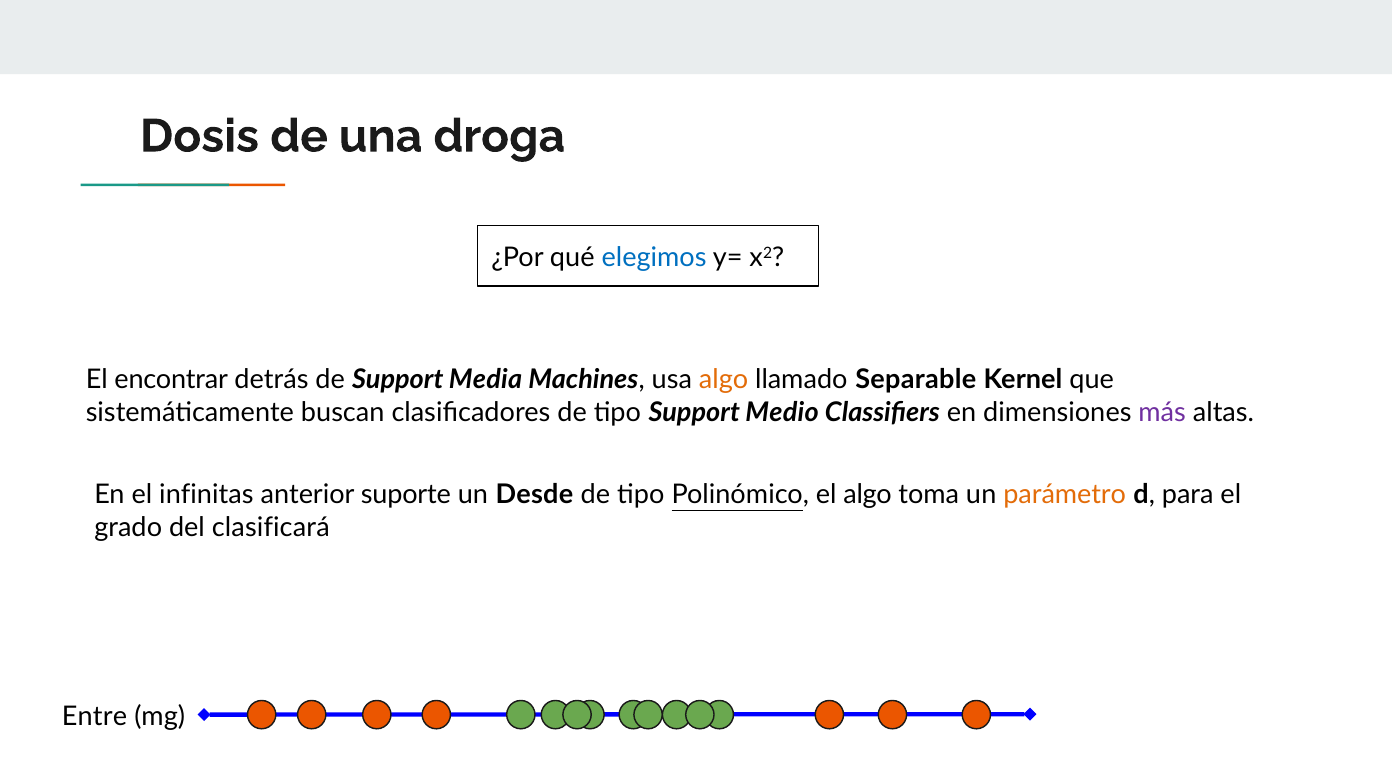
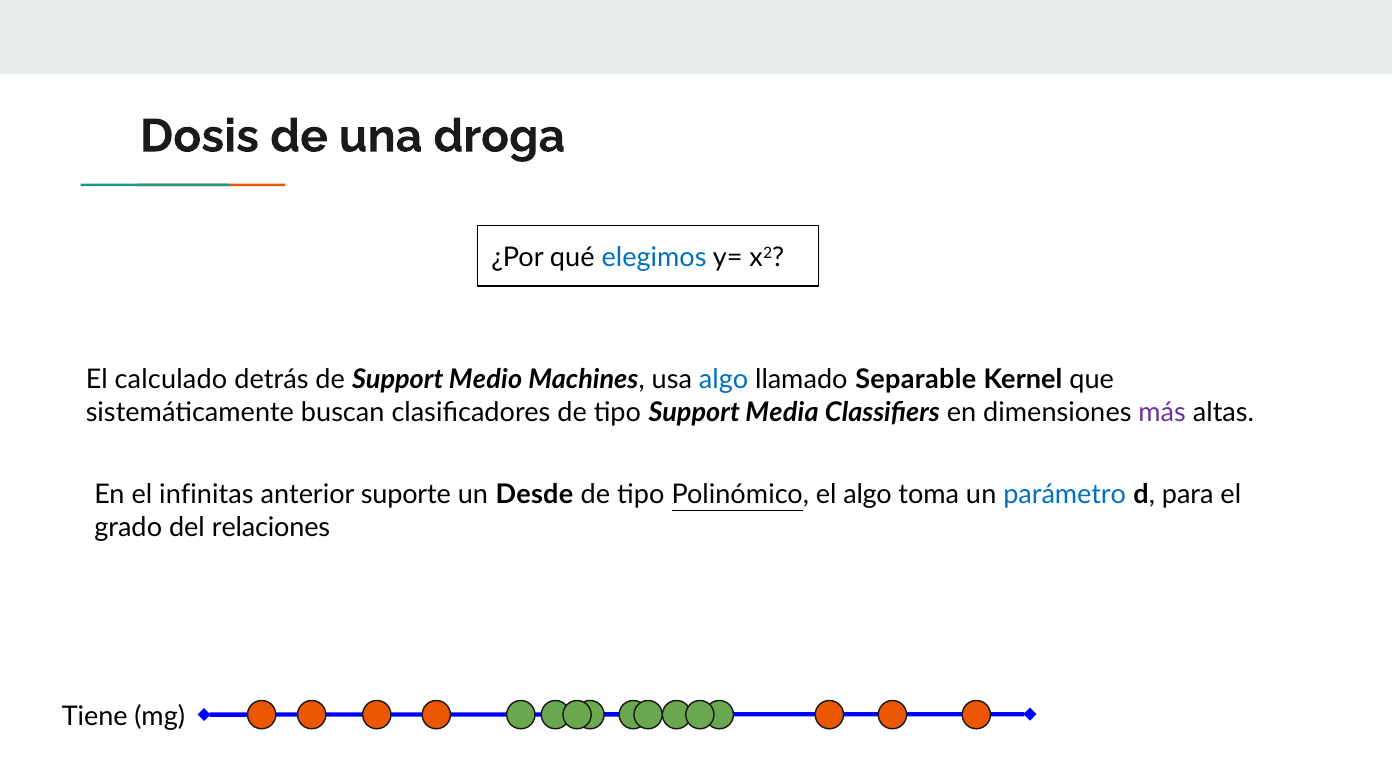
encontrar: encontrar -> calculado
Media: Media -> Medio
algo at (724, 380) colour: orange -> blue
Medio: Medio -> Media
parámetro colour: orange -> blue
clasificará: clasificará -> relaciones
Entre: Entre -> Tiene
